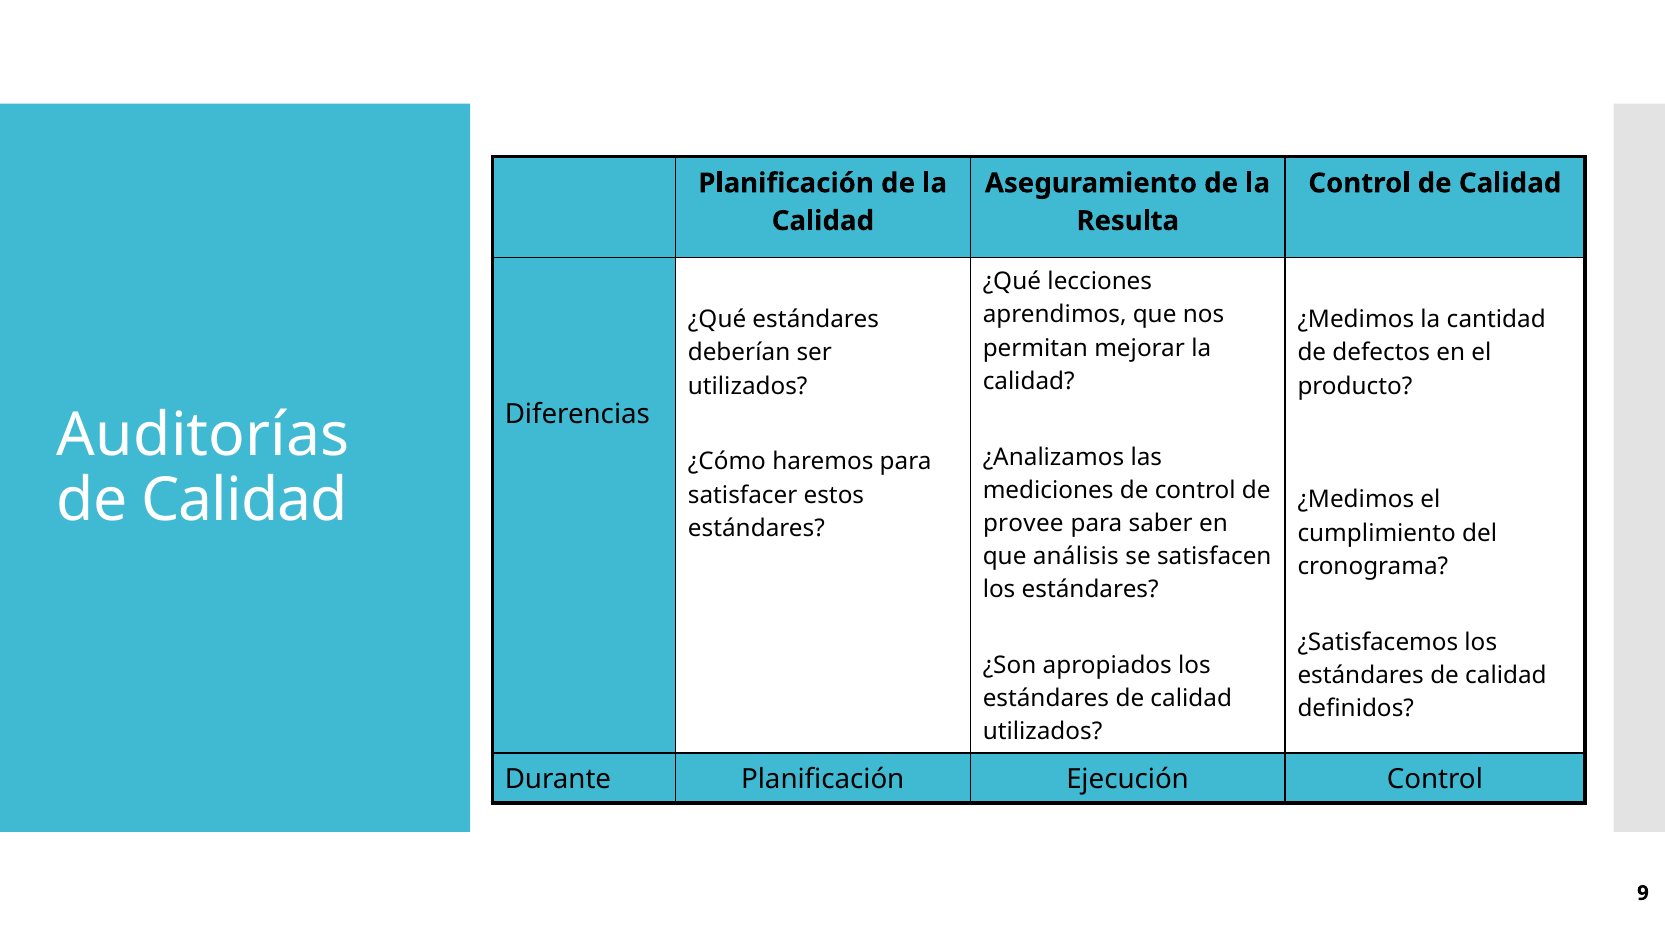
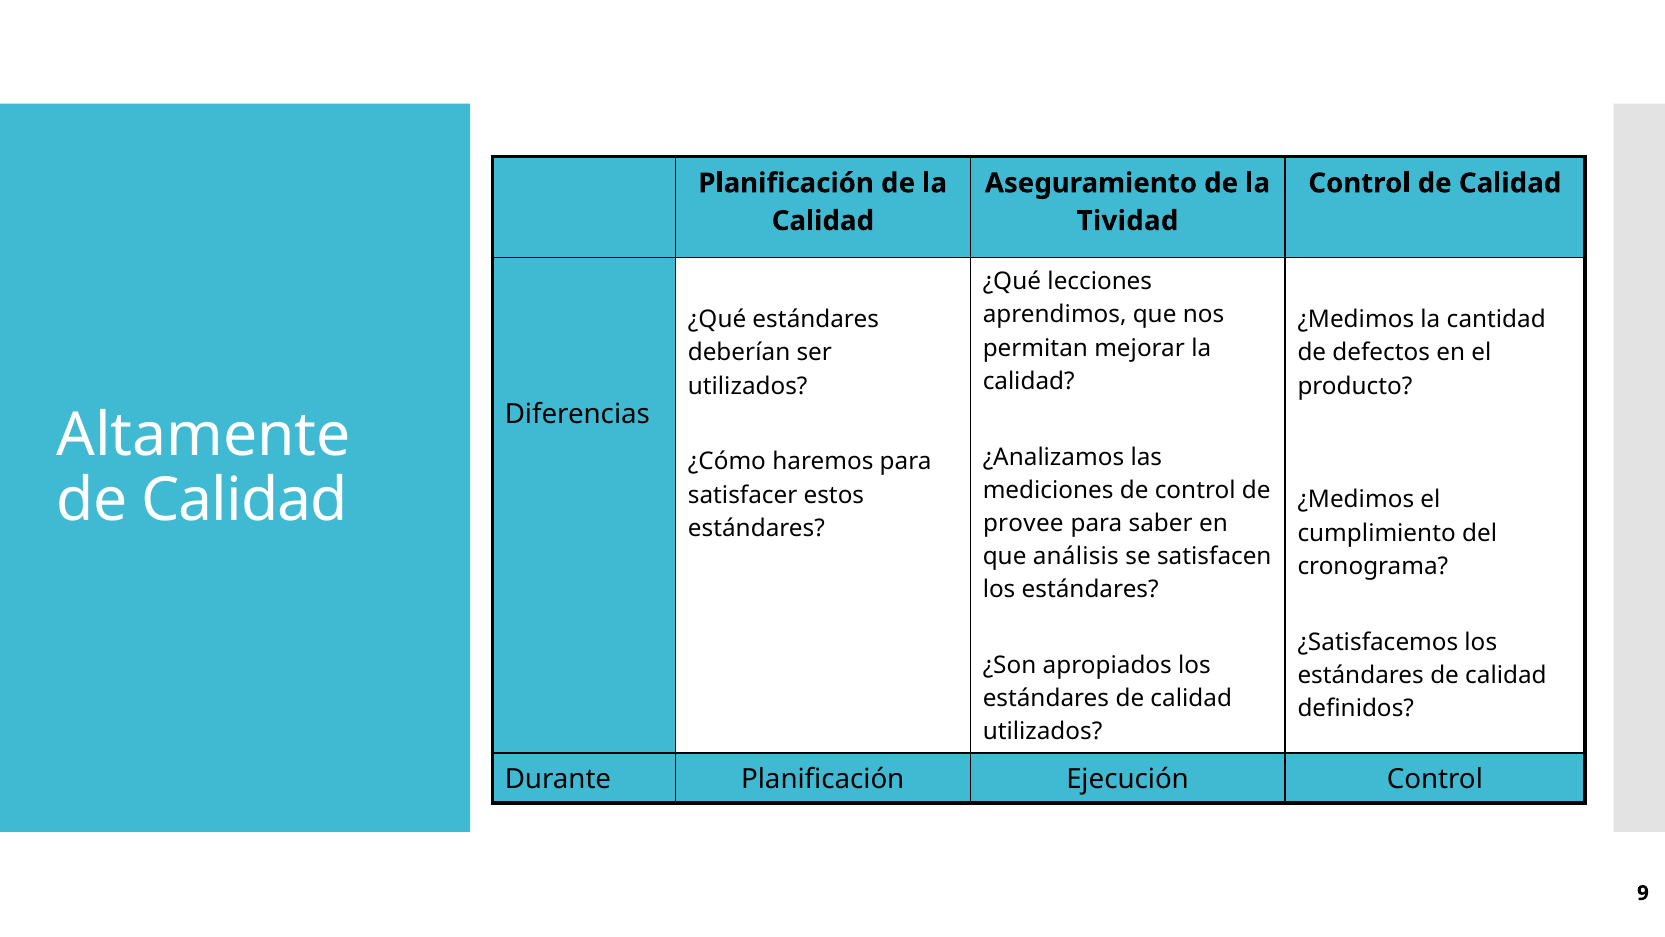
Resulta: Resulta -> Tividad
Auditorías: Auditorías -> Altamente
